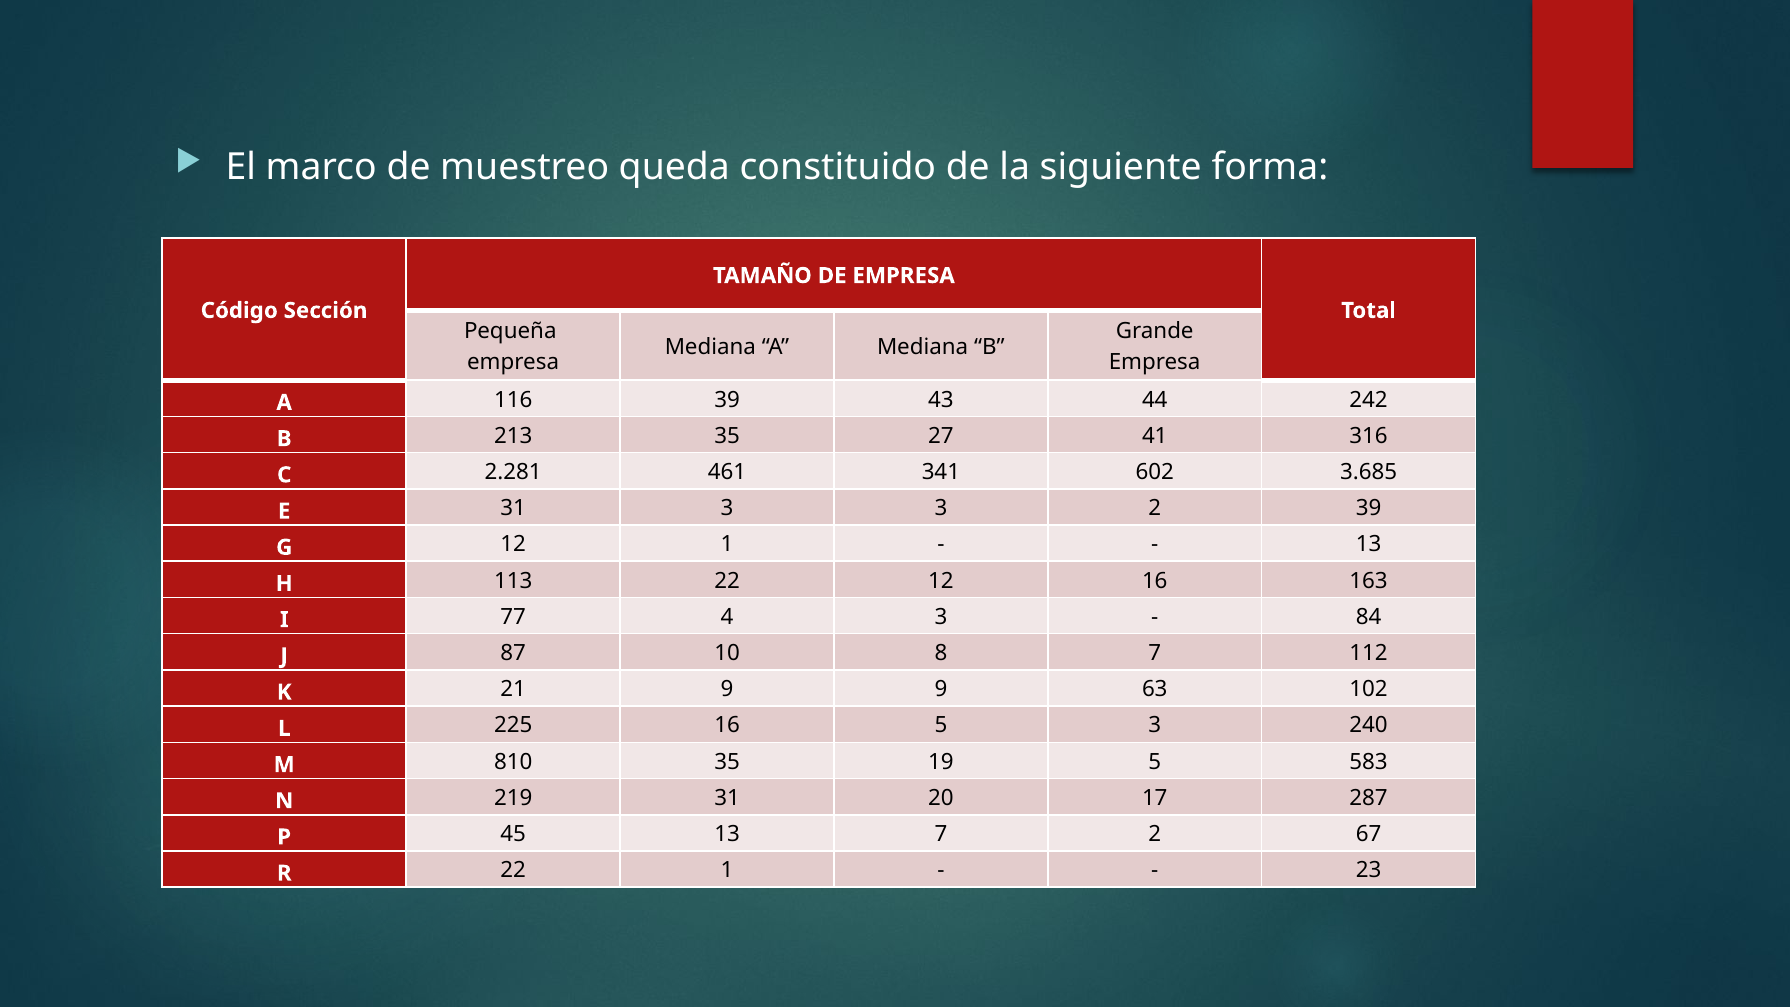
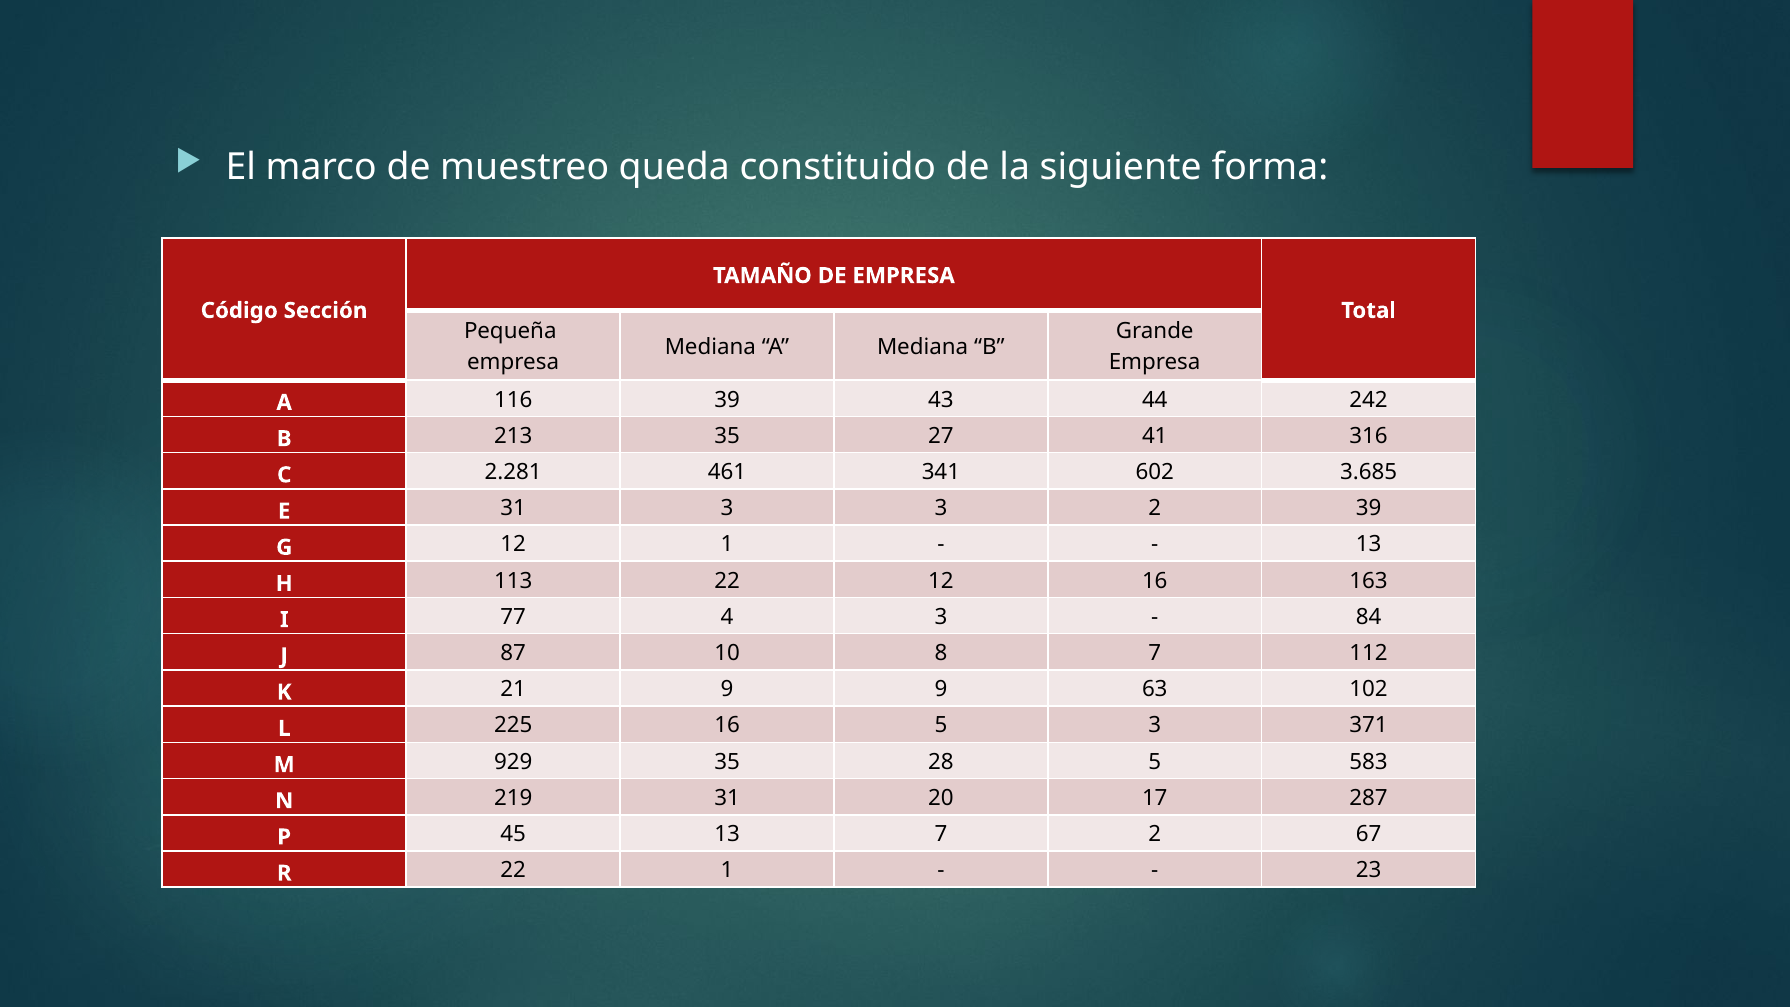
240: 240 -> 371
810: 810 -> 929
19: 19 -> 28
